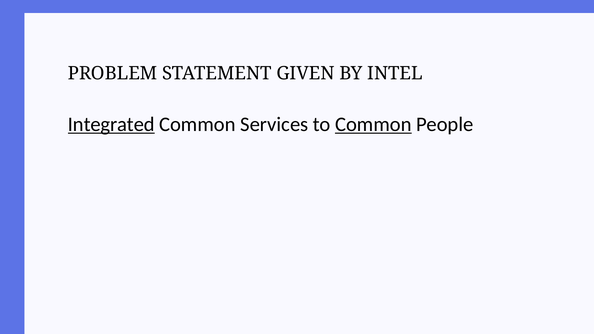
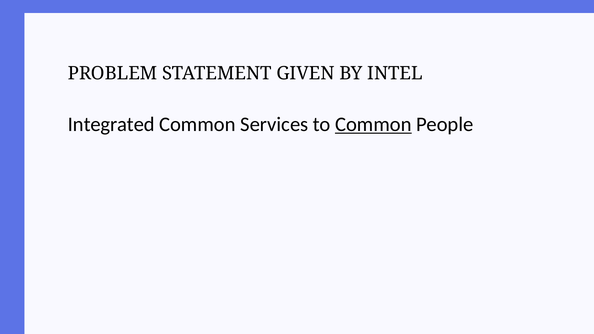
Integrated underline: present -> none
